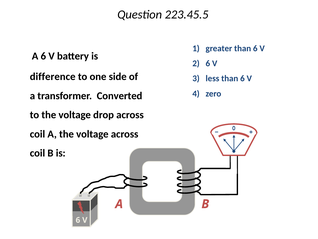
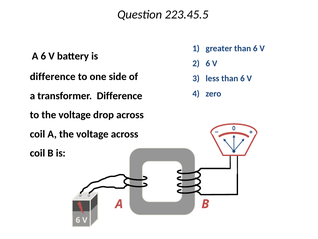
transformer Converted: Converted -> Difference
